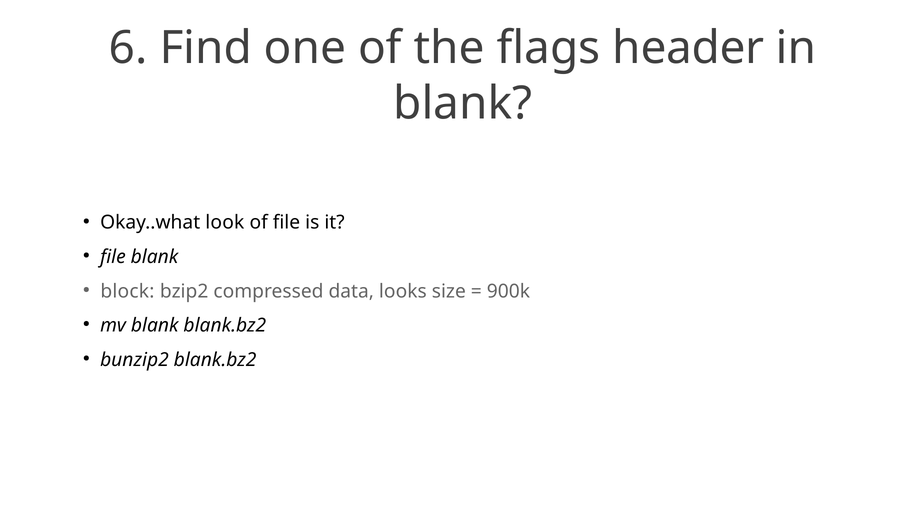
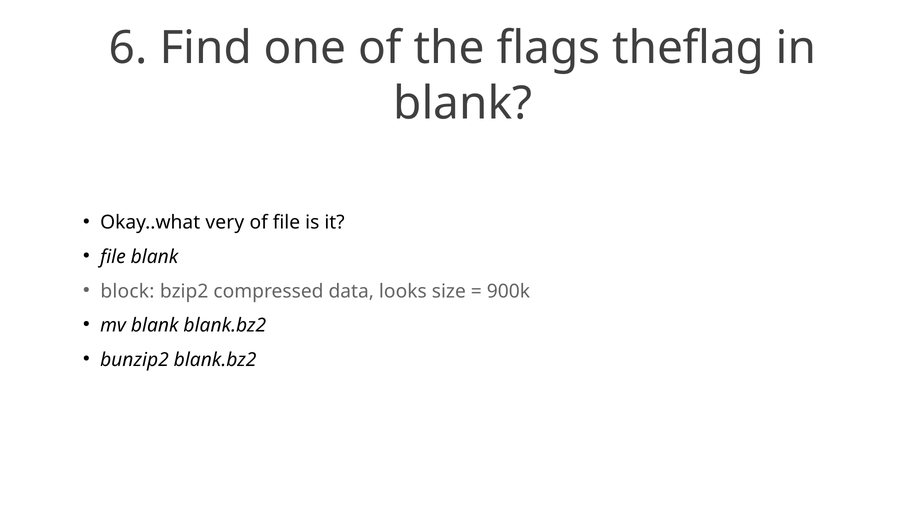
header: header -> theflag
look: look -> very
